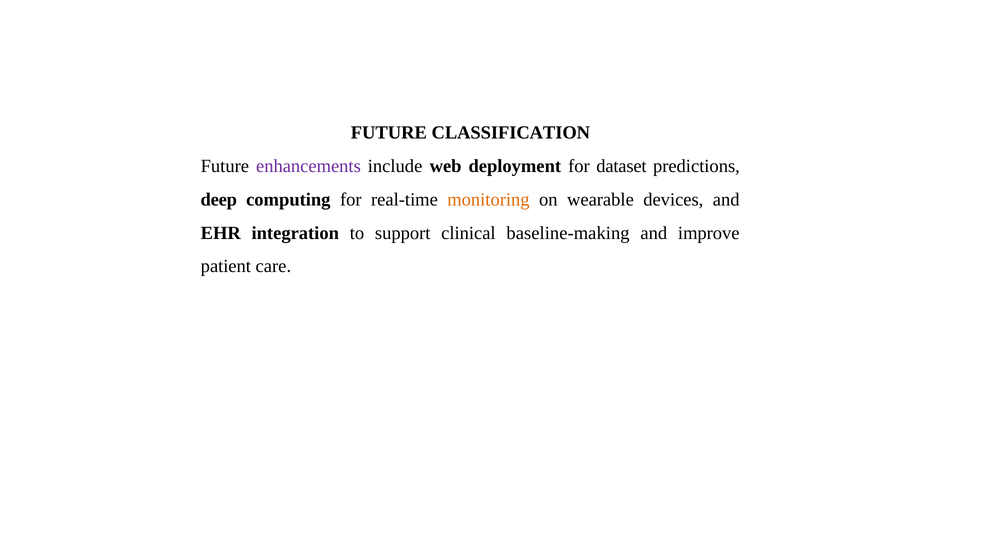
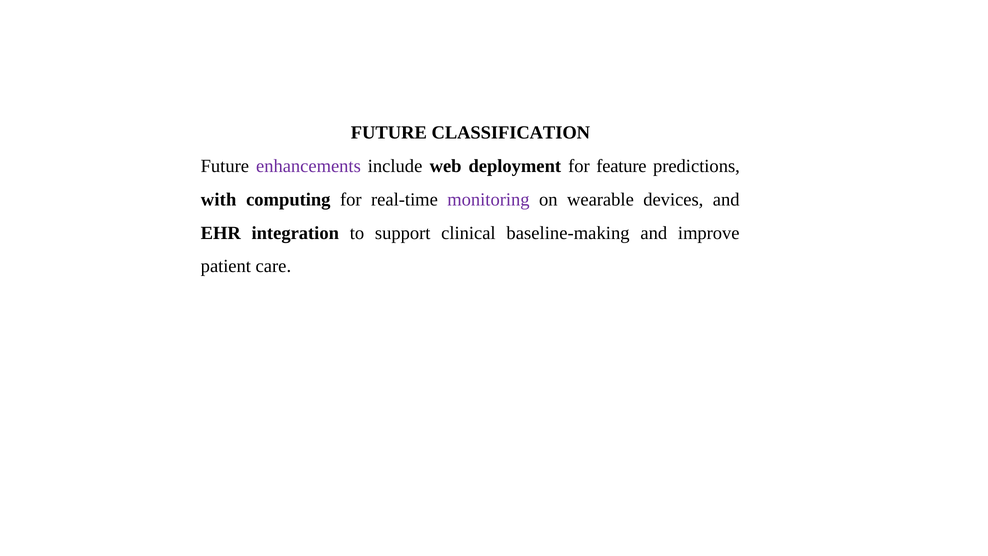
dataset: dataset -> feature
deep: deep -> with
monitoring colour: orange -> purple
